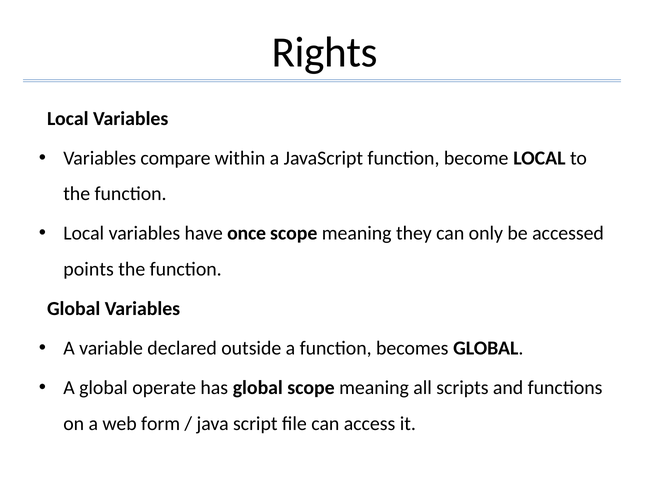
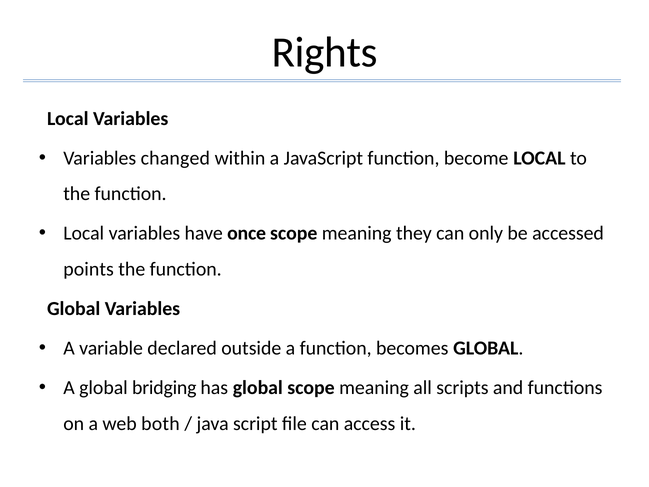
compare: compare -> changed
operate: operate -> bridging
form: form -> both
